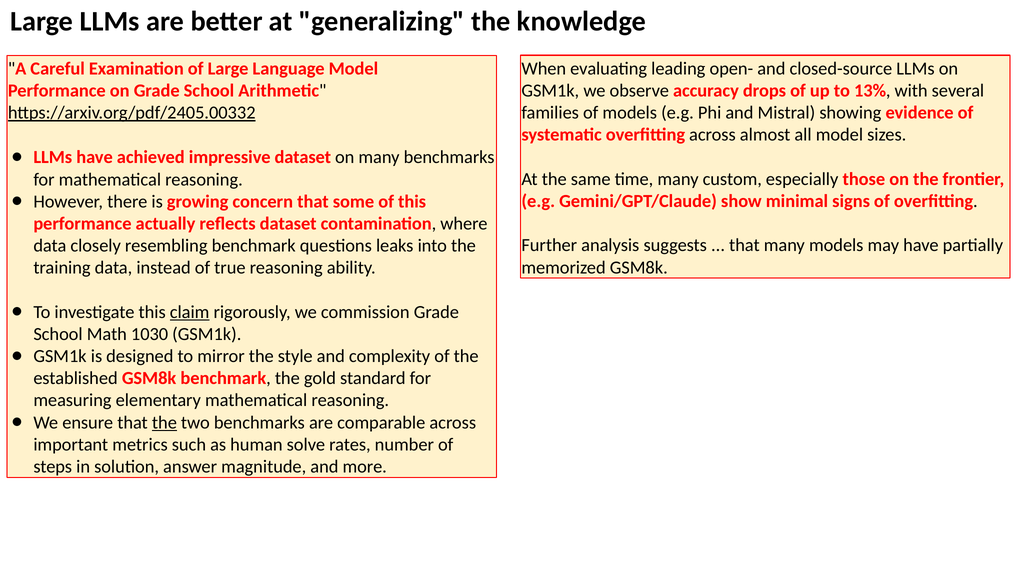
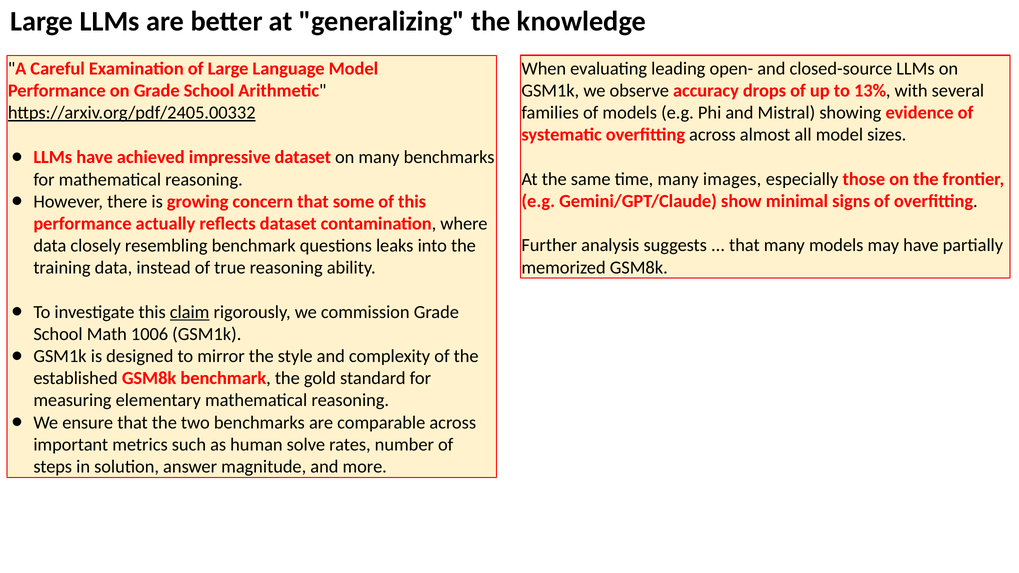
custom: custom -> images
1030: 1030 -> 1006
the at (164, 423) underline: present -> none
